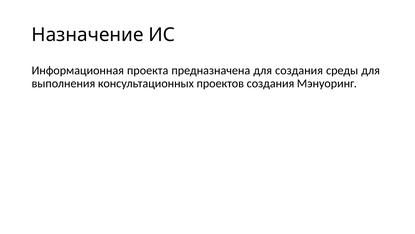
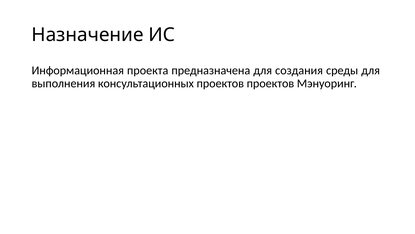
проектов создания: создания -> проектов
